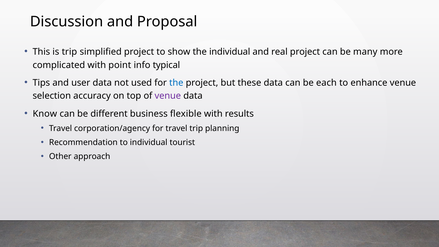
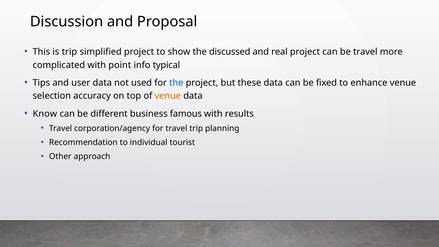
the individual: individual -> discussed
be many: many -> travel
each: each -> fixed
venue at (168, 96) colour: purple -> orange
flexible: flexible -> famous
